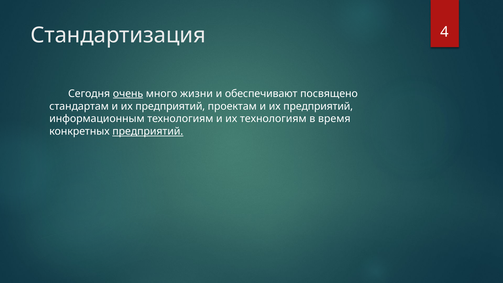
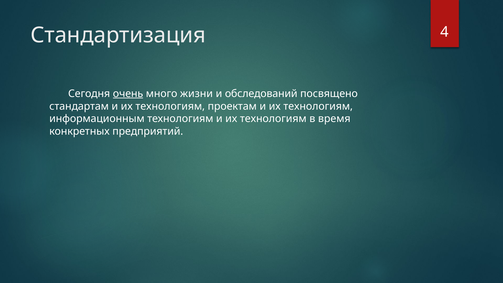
обеспечивают: обеспечивают -> обследований
стандартам и их предприятий: предприятий -> технологиям
проектам и их предприятий: предприятий -> технологиям
предприятий at (148, 131) underline: present -> none
